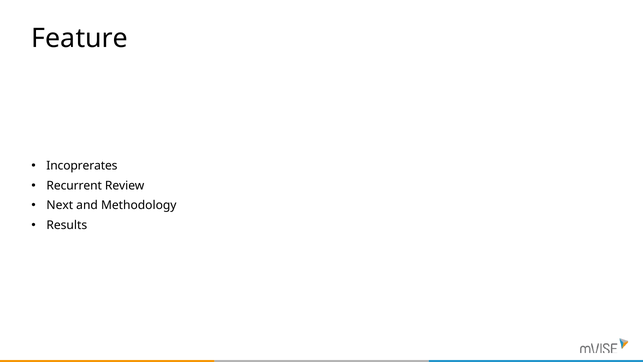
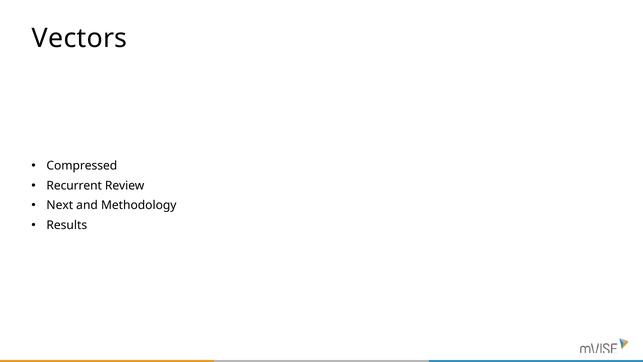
Feature: Feature -> Vectors
Incoprerates: Incoprerates -> Compressed
